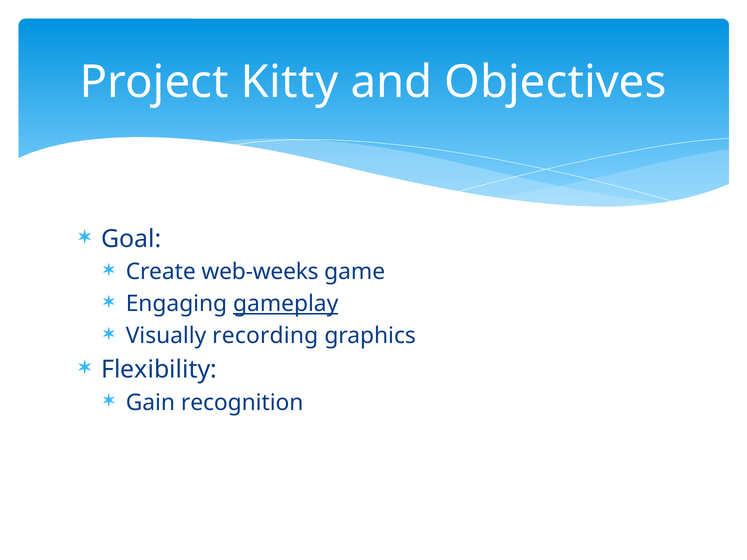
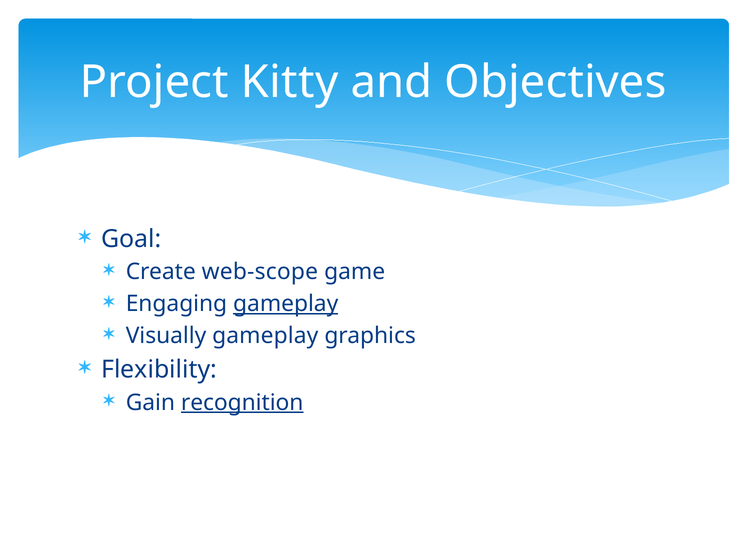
web-weeks: web-weeks -> web-scope
Visually recording: recording -> gameplay
recognition underline: none -> present
